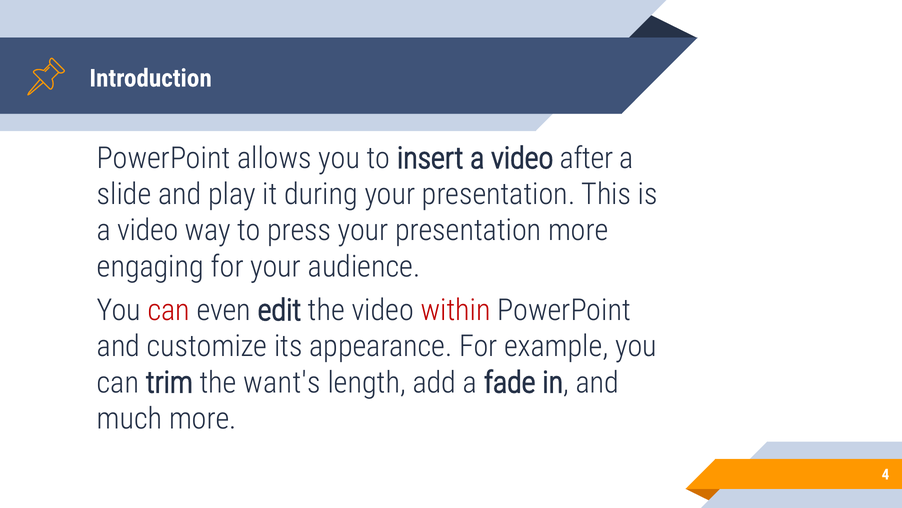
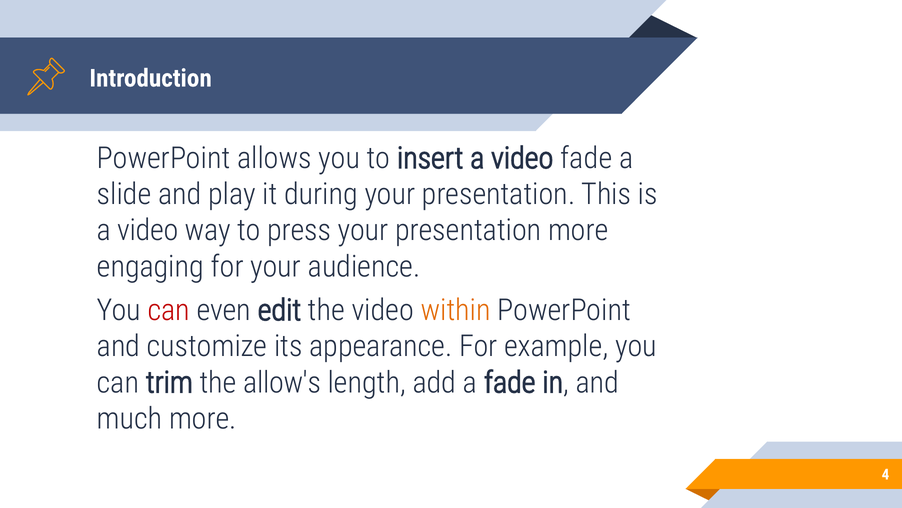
video after: after -> fade
within colour: red -> orange
want's: want's -> allow's
